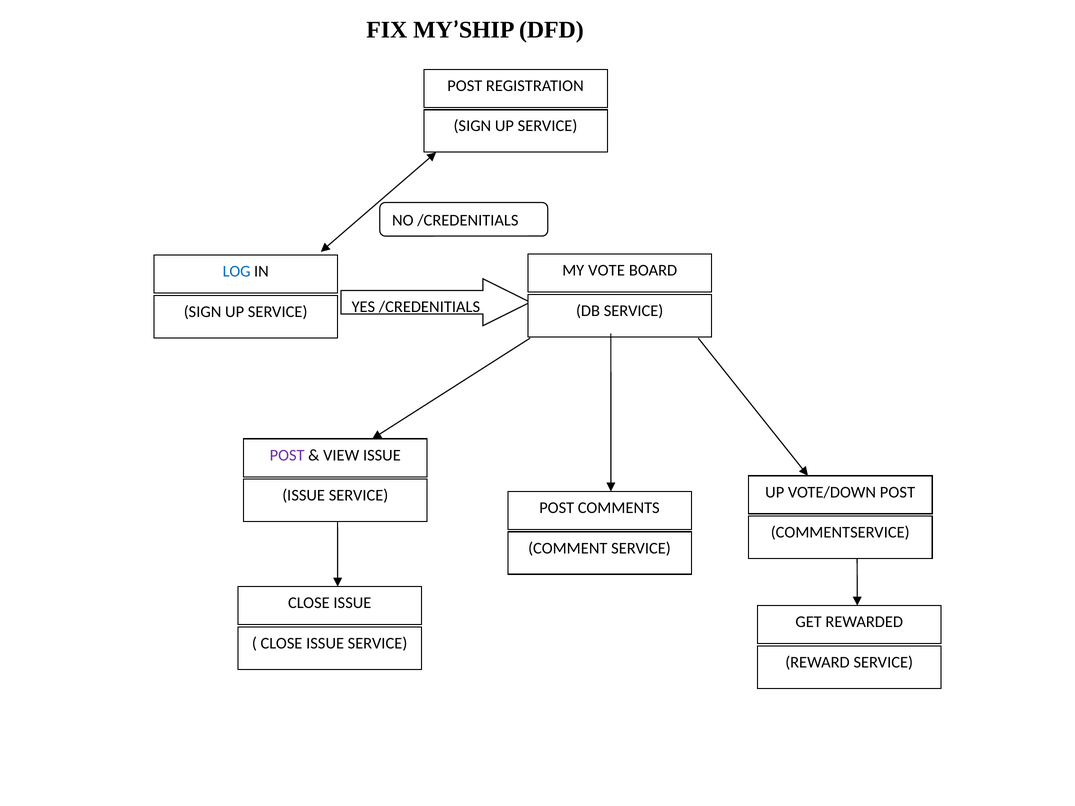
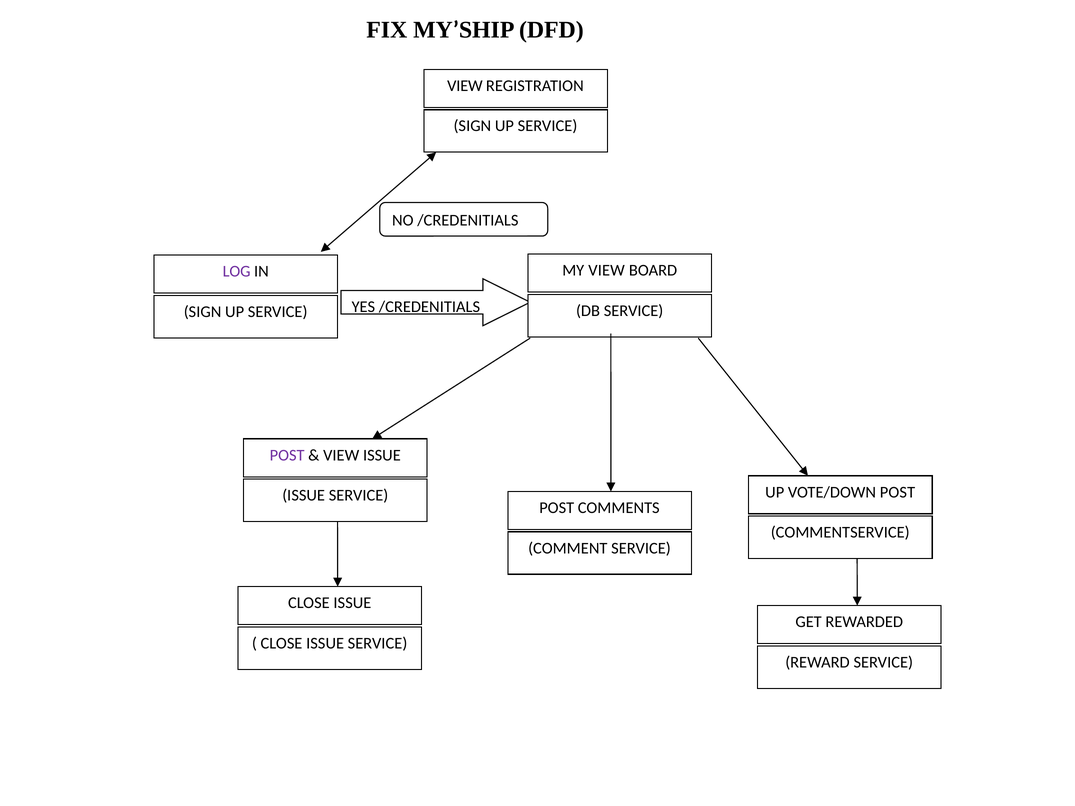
POST at (465, 86): POST -> VIEW
MY VOTE: VOTE -> VIEW
LOG colour: blue -> purple
